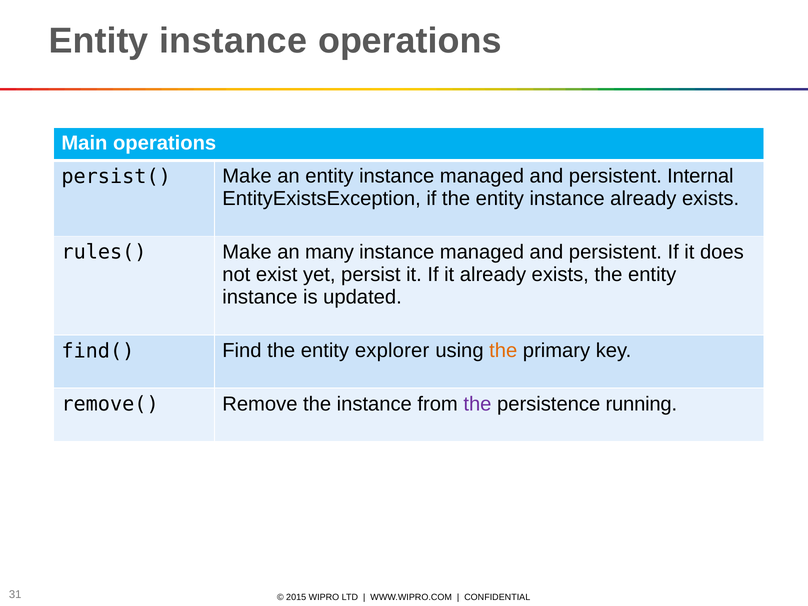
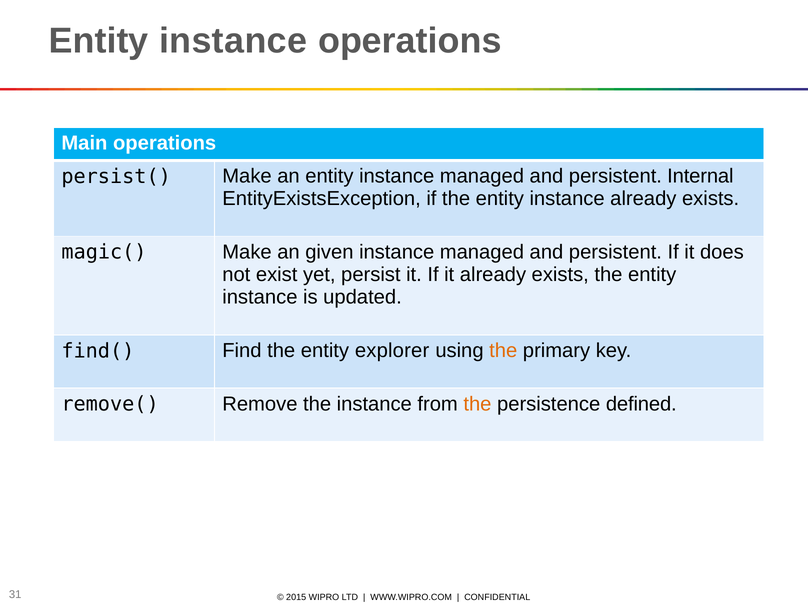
rules(: rules( -> magic(
many: many -> given
the at (477, 404) colour: purple -> orange
running: running -> defined
